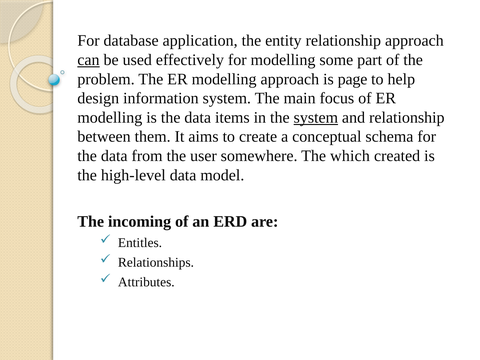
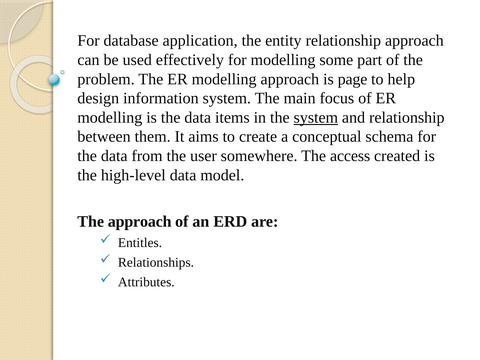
can underline: present -> none
which: which -> access
The incoming: incoming -> approach
